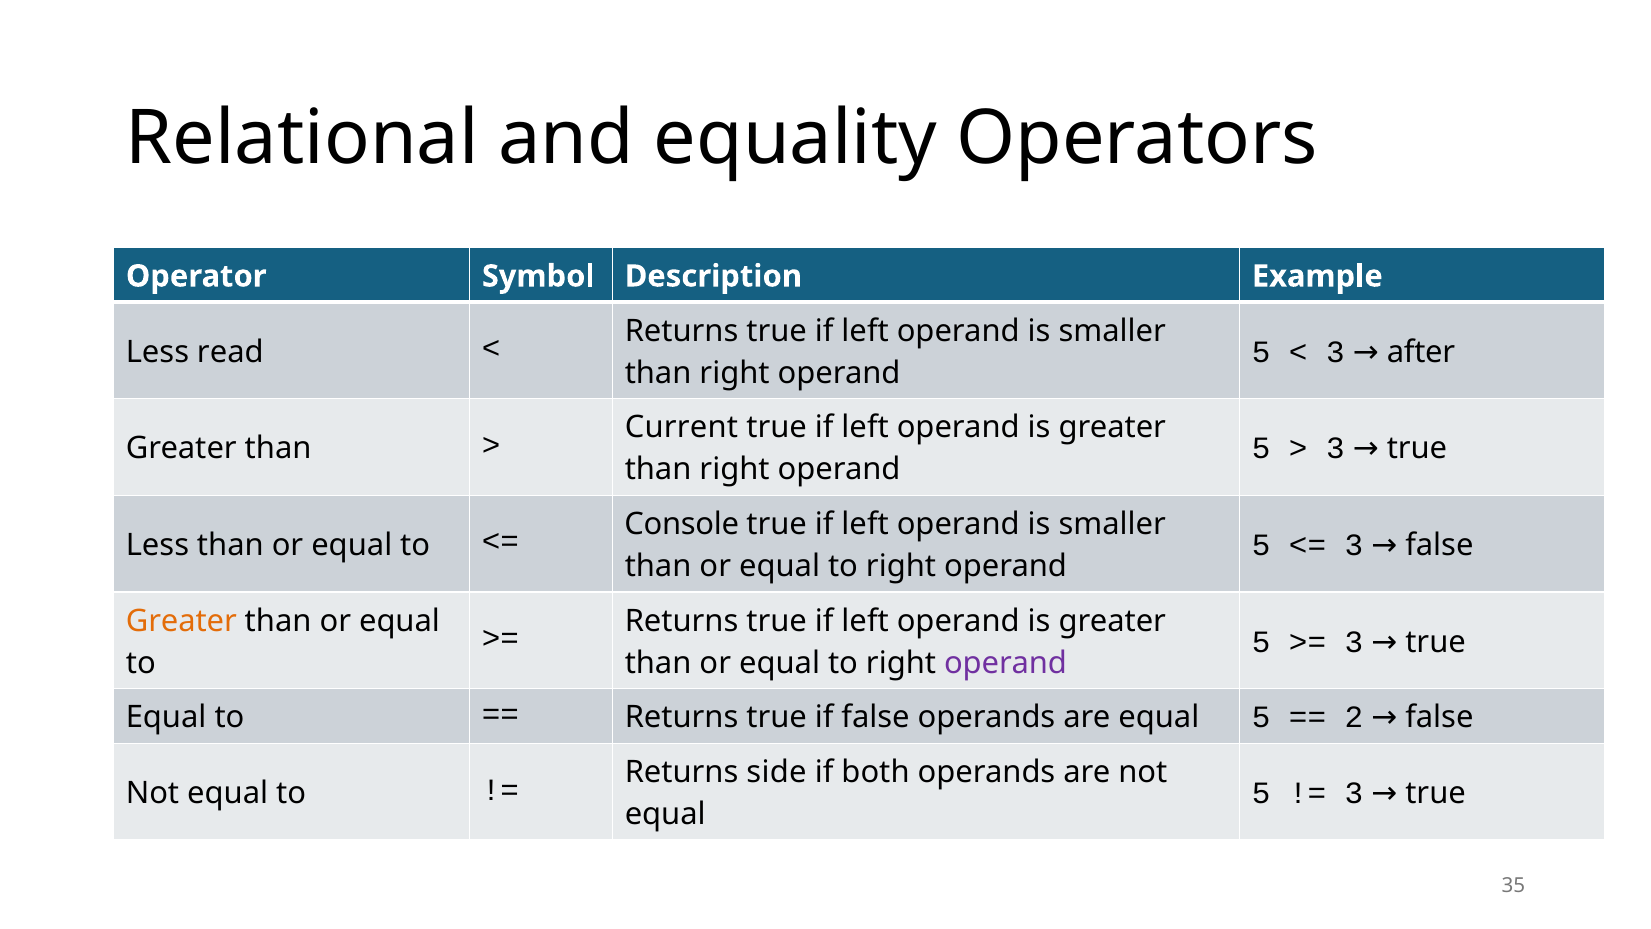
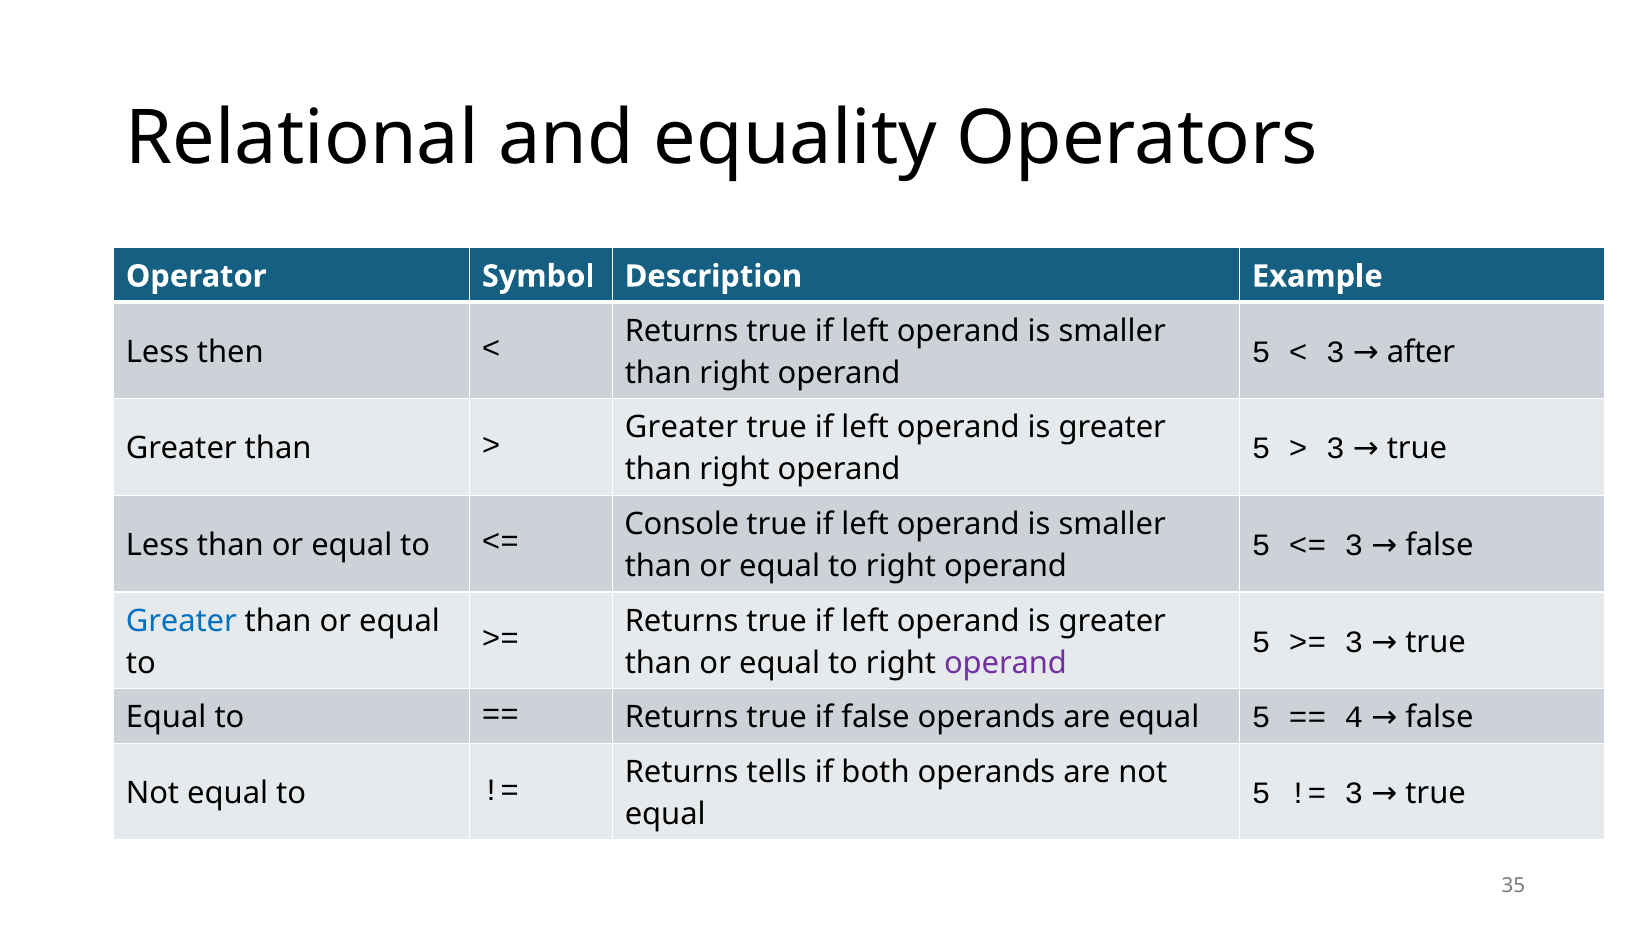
read: read -> then
Current at (681, 427): Current -> Greater
Greater at (181, 621) colour: orange -> blue
2: 2 -> 4
side: side -> tells
